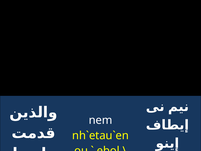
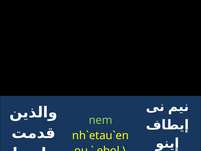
nem colour: white -> light green
